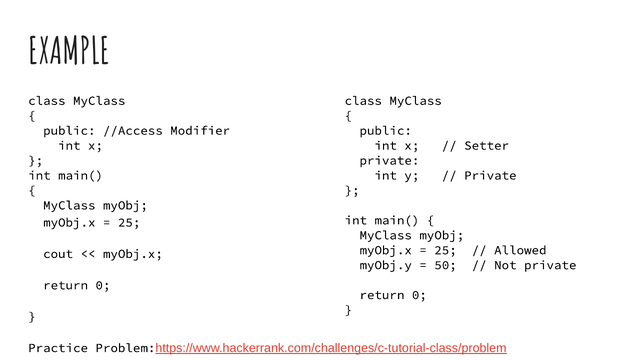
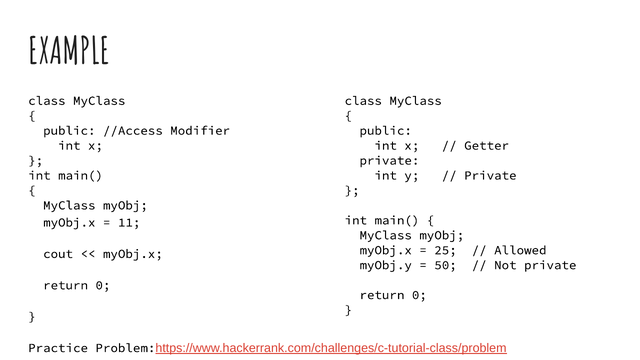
Setter: Setter -> Getter
25 at (129, 222): 25 -> 11
